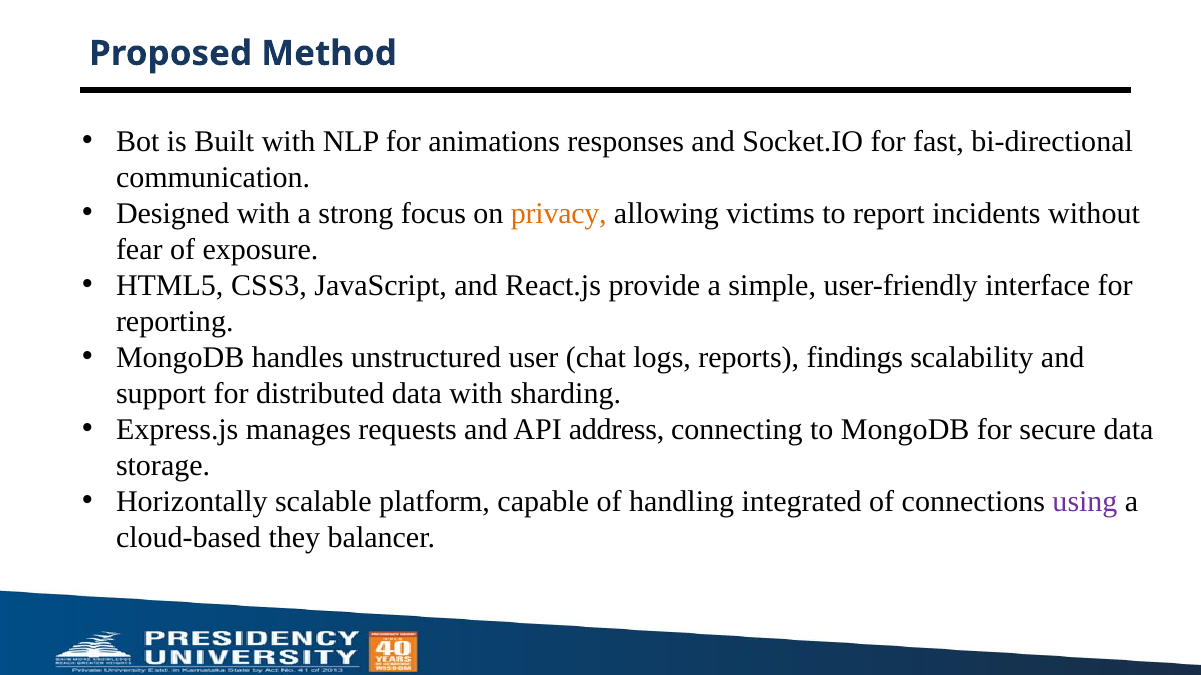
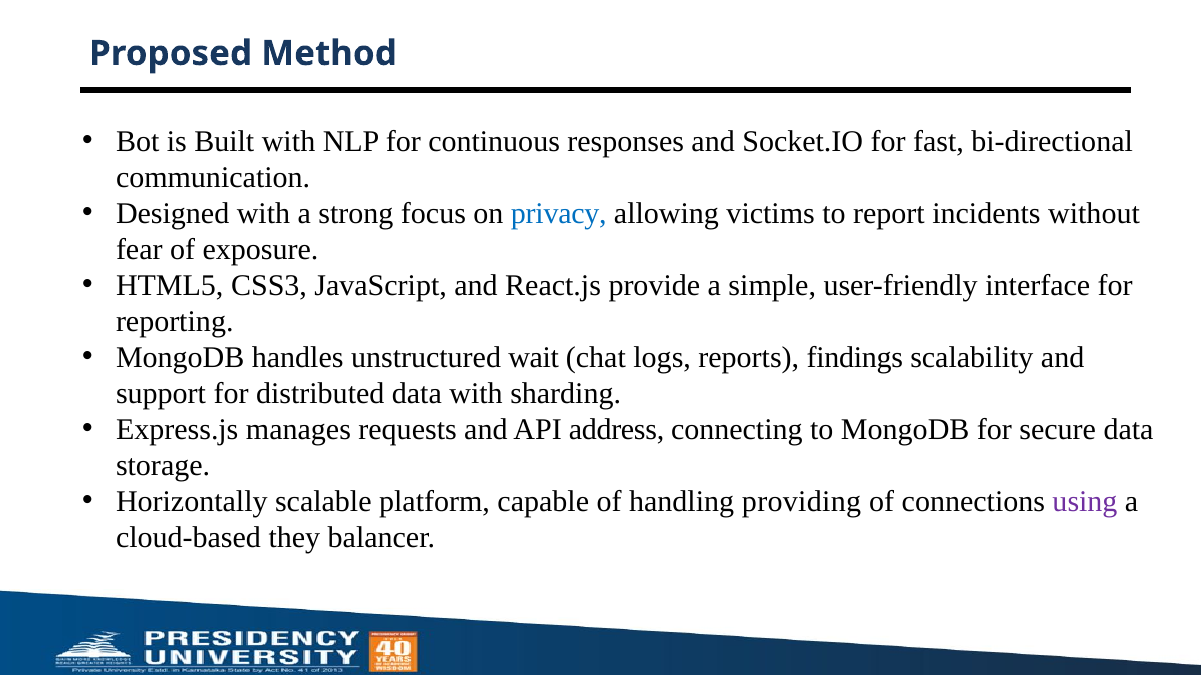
animations: animations -> continuous
privacy colour: orange -> blue
user: user -> wait
integrated: integrated -> providing
